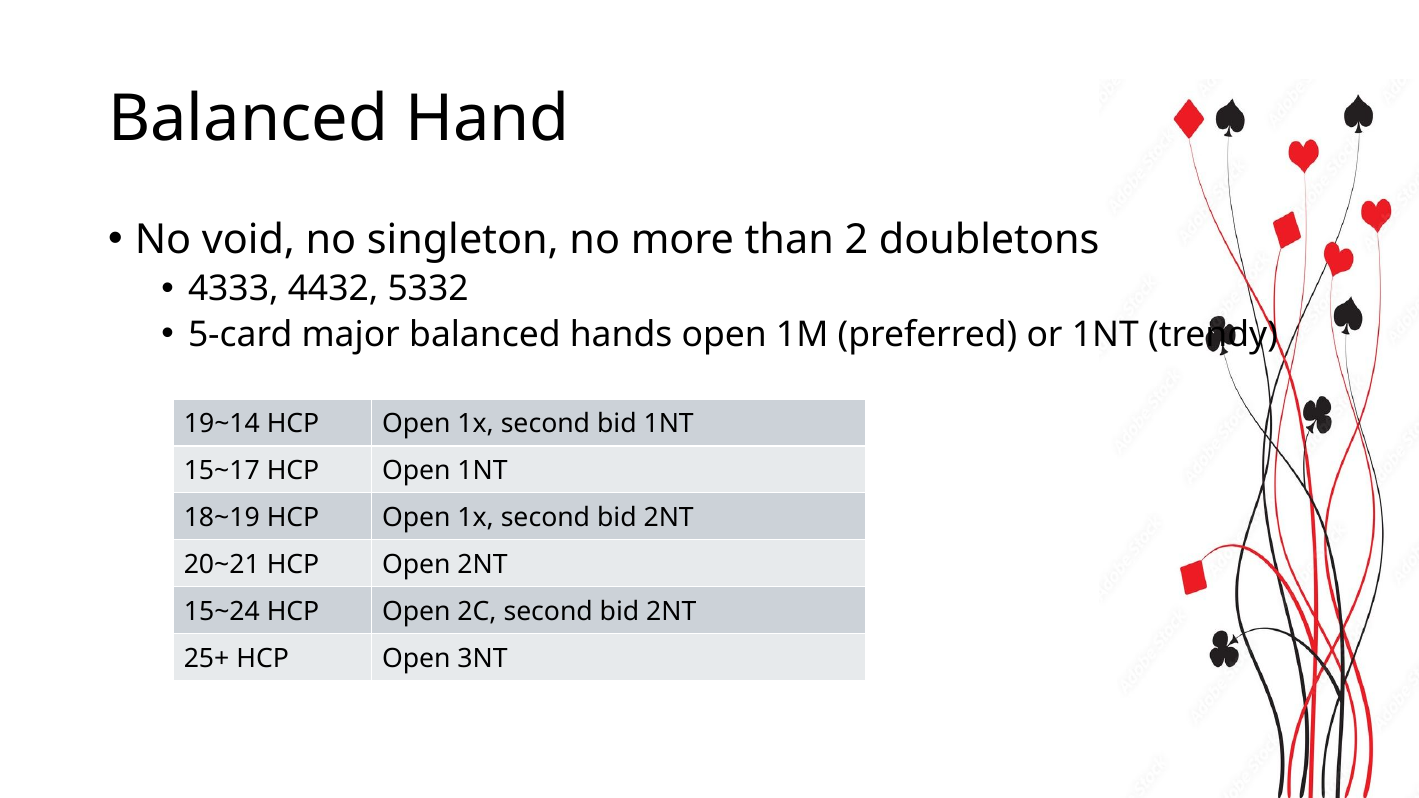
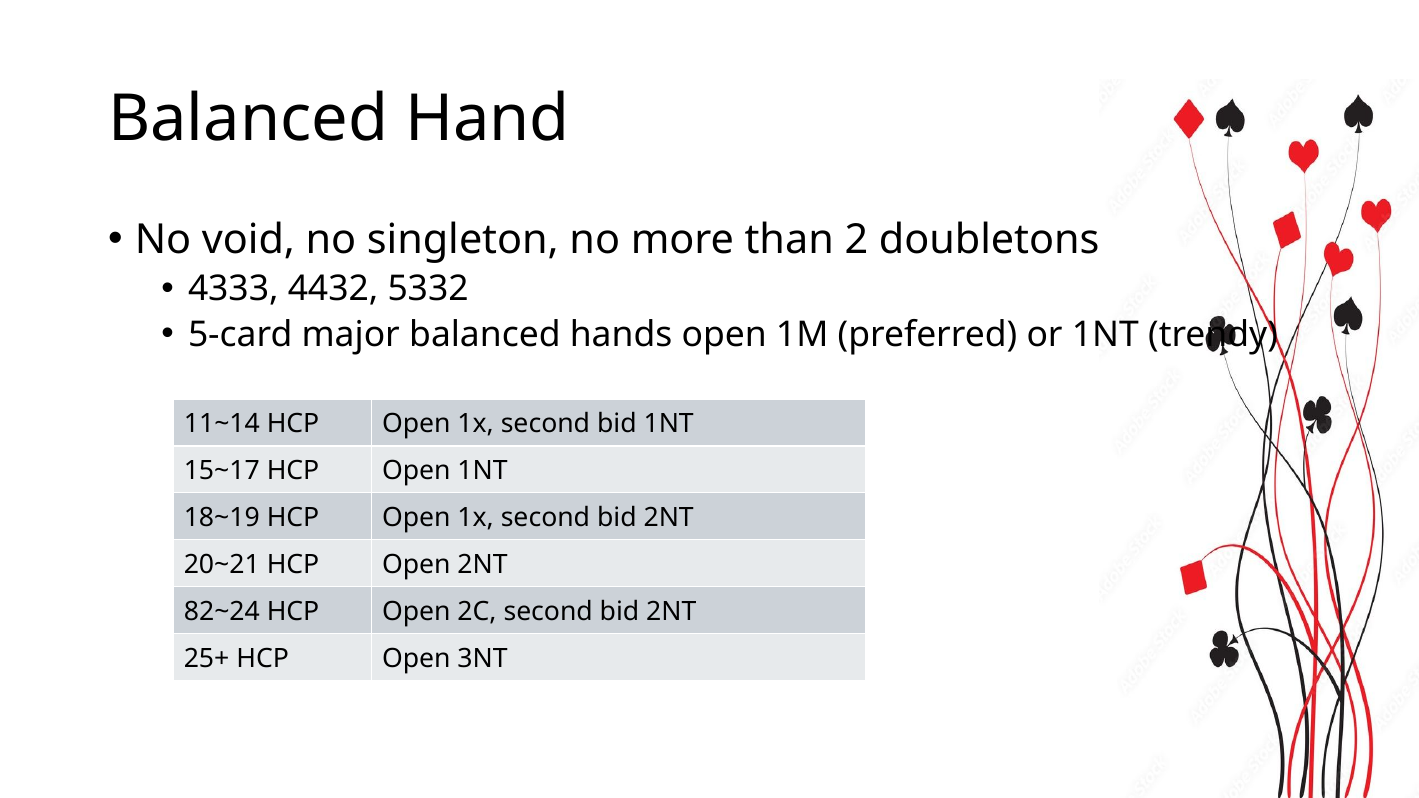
19~14: 19~14 -> 11~14
15~24: 15~24 -> 82~24
